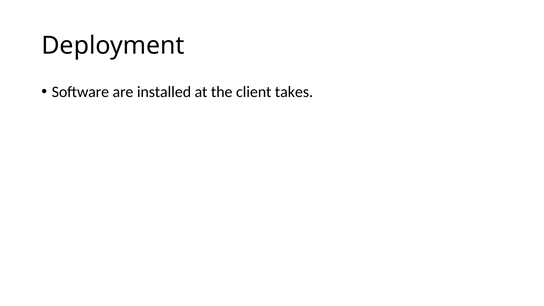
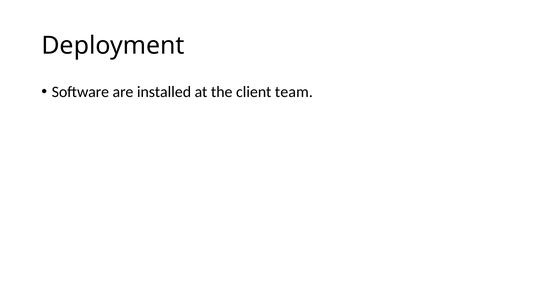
takes: takes -> team
